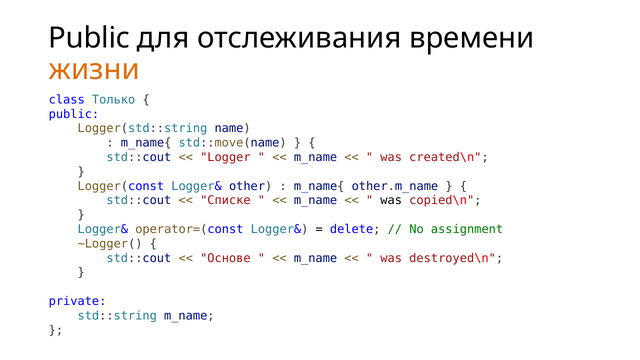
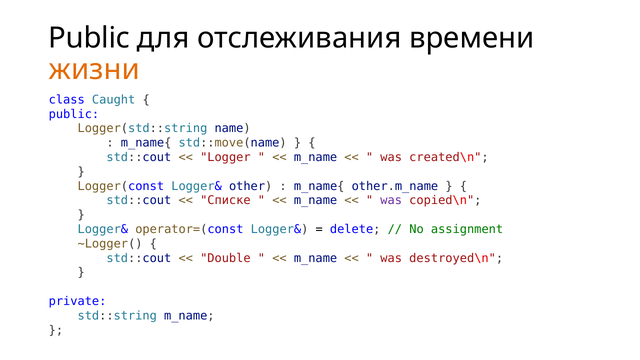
Только: Только -> Caught
was at (391, 200) colour: black -> purple
Основе: Основе -> Double
